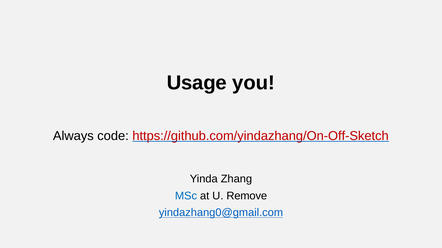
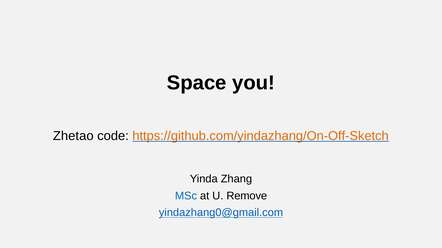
Usage: Usage -> Space
Always: Always -> Zhetao
https://github.com/yindazhang/On-Off-Sketch colour: red -> orange
